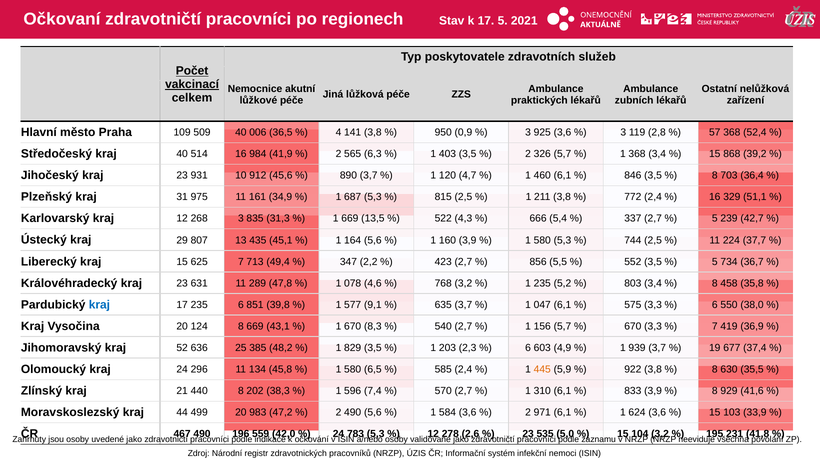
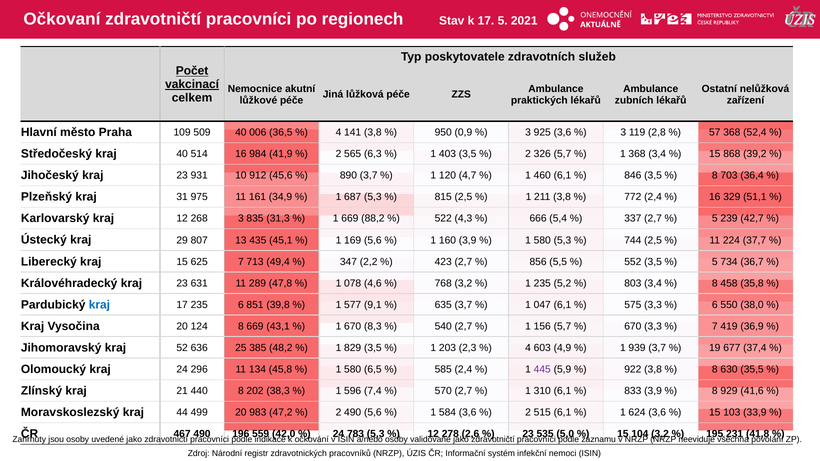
13,5: 13,5 -> 88,2
164: 164 -> 169
6 at (528, 348): 6 -> 4
445 colour: orange -> purple
971: 971 -> 515
